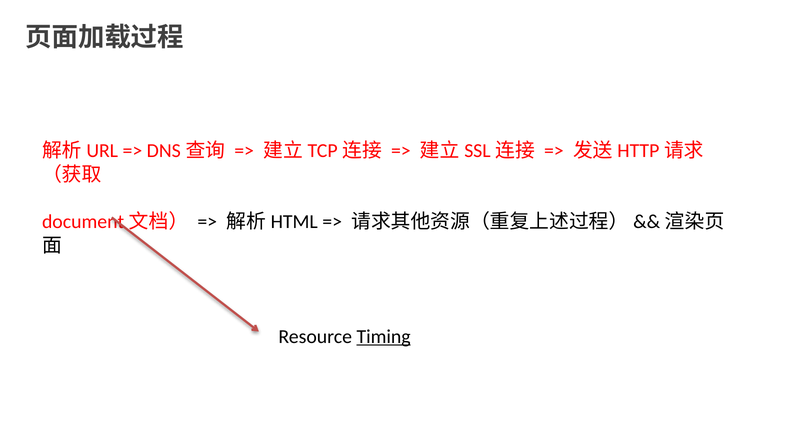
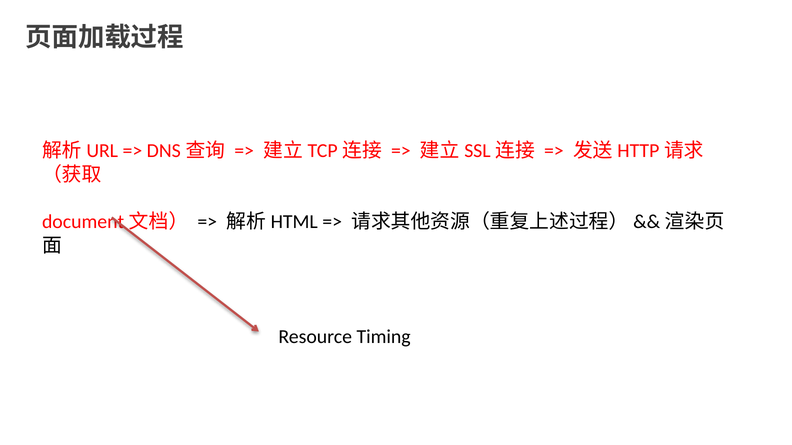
Timing underline: present -> none
